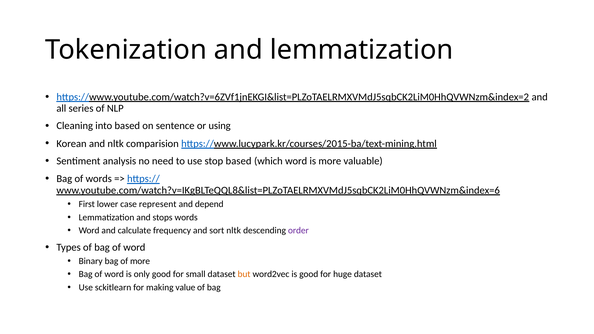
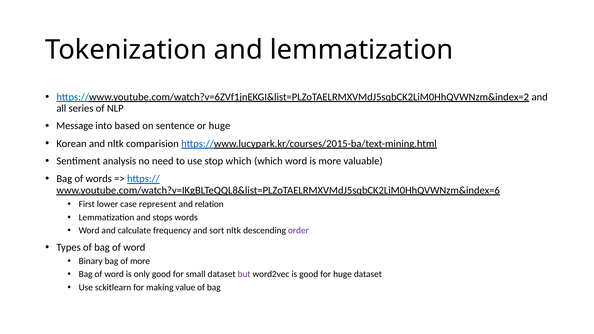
Cleaning: Cleaning -> Message
or using: using -> huge
stop based: based -> which
depend: depend -> relation
but colour: orange -> purple
